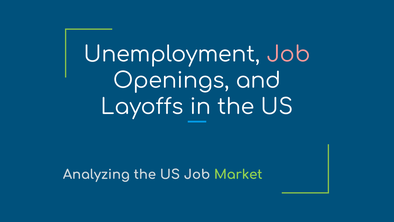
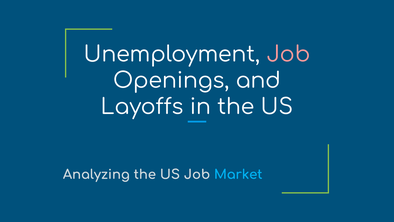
Market colour: light green -> light blue
